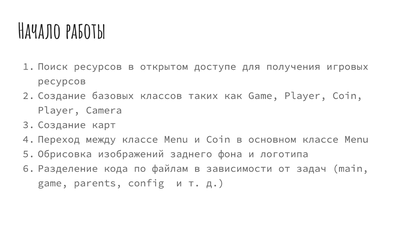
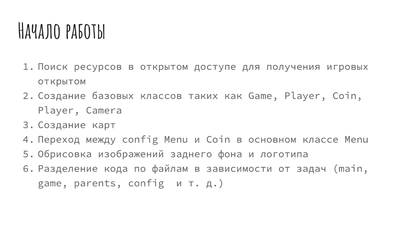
ресурсов at (62, 81): ресурсов -> открытом
между классе: классе -> config
